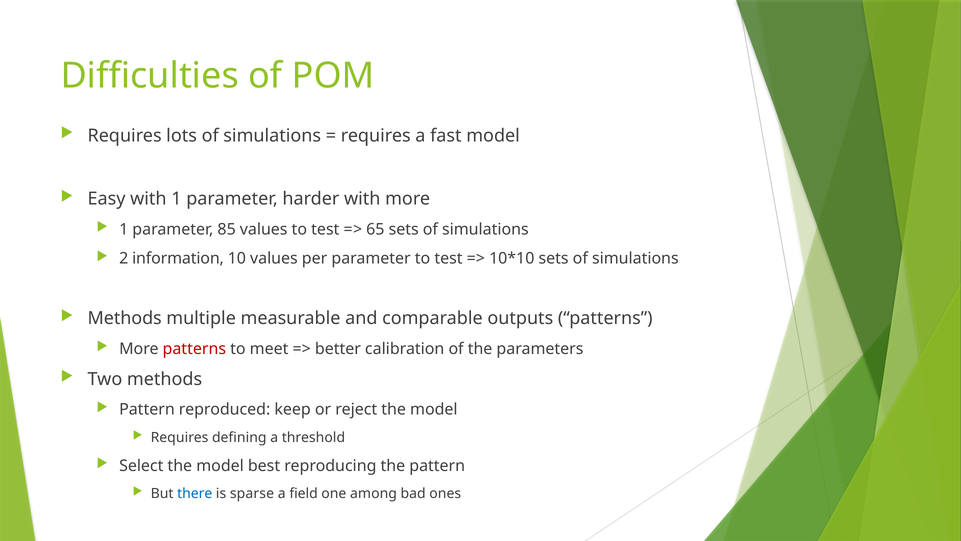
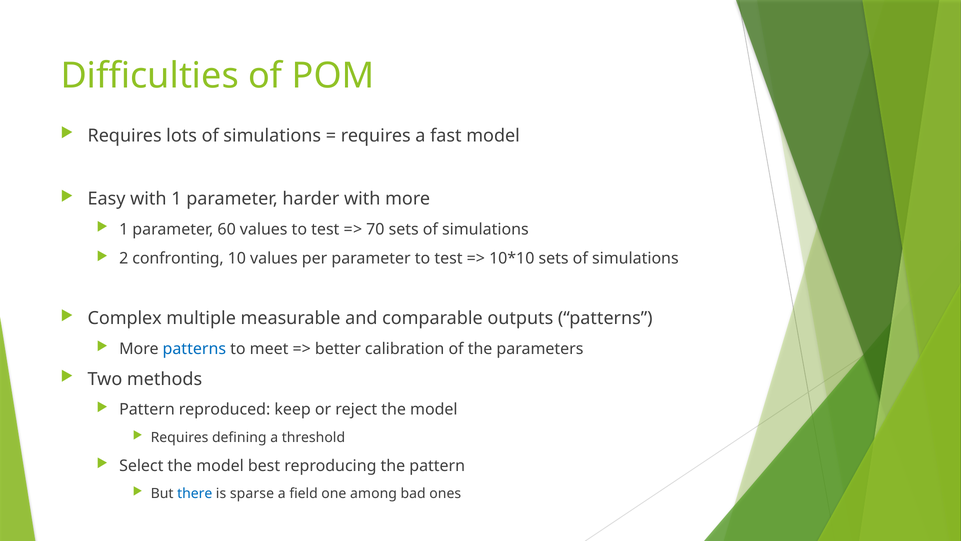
85: 85 -> 60
65: 65 -> 70
information: information -> confronting
Methods at (125, 318): Methods -> Complex
patterns at (194, 348) colour: red -> blue
